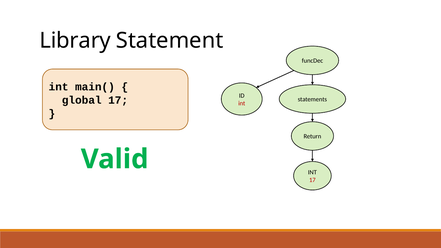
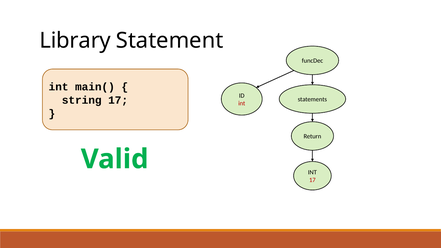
global: global -> string
